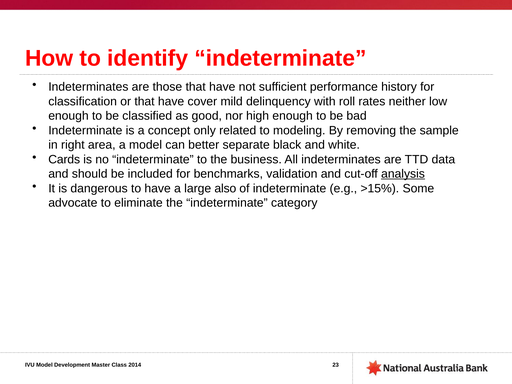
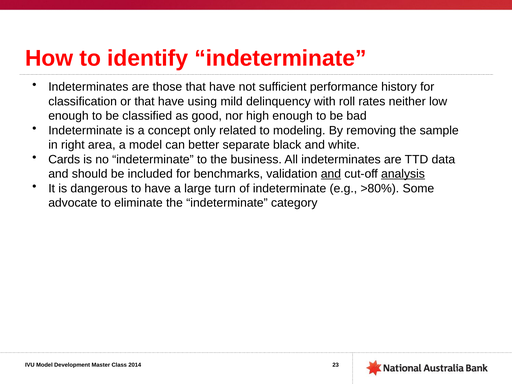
cover: cover -> using
and at (331, 174) underline: none -> present
also: also -> turn
>15%: >15% -> >80%
